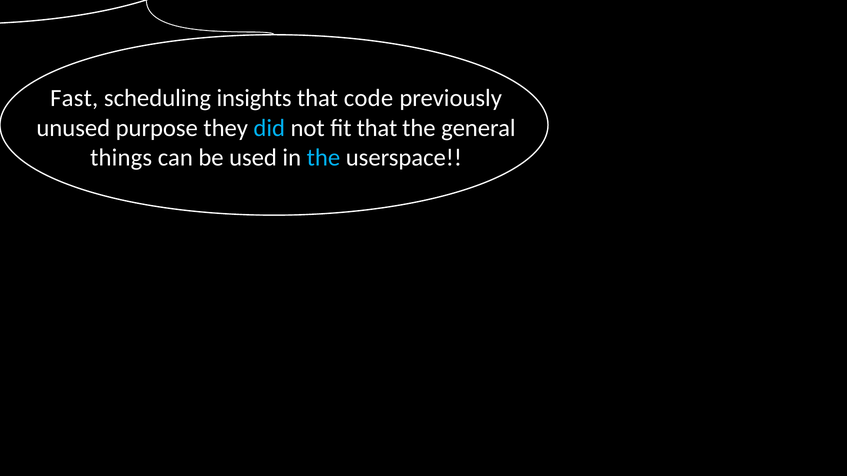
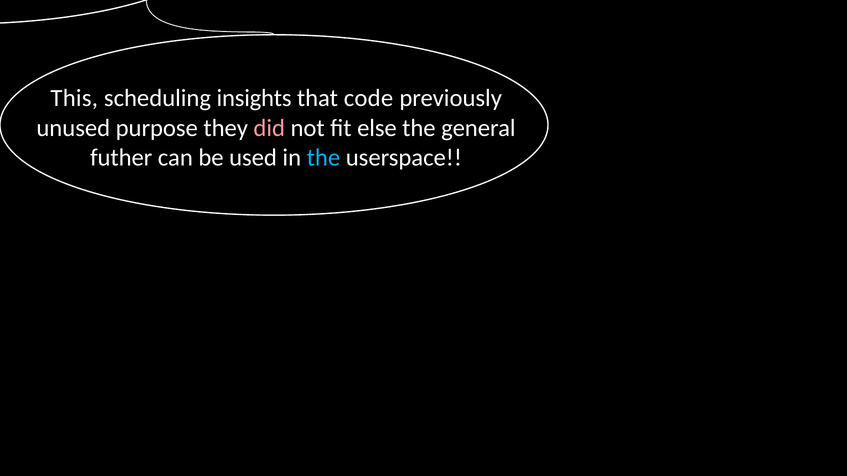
Fast: Fast -> This
did colour: light blue -> pink
fit that: that -> else
things: things -> futher
